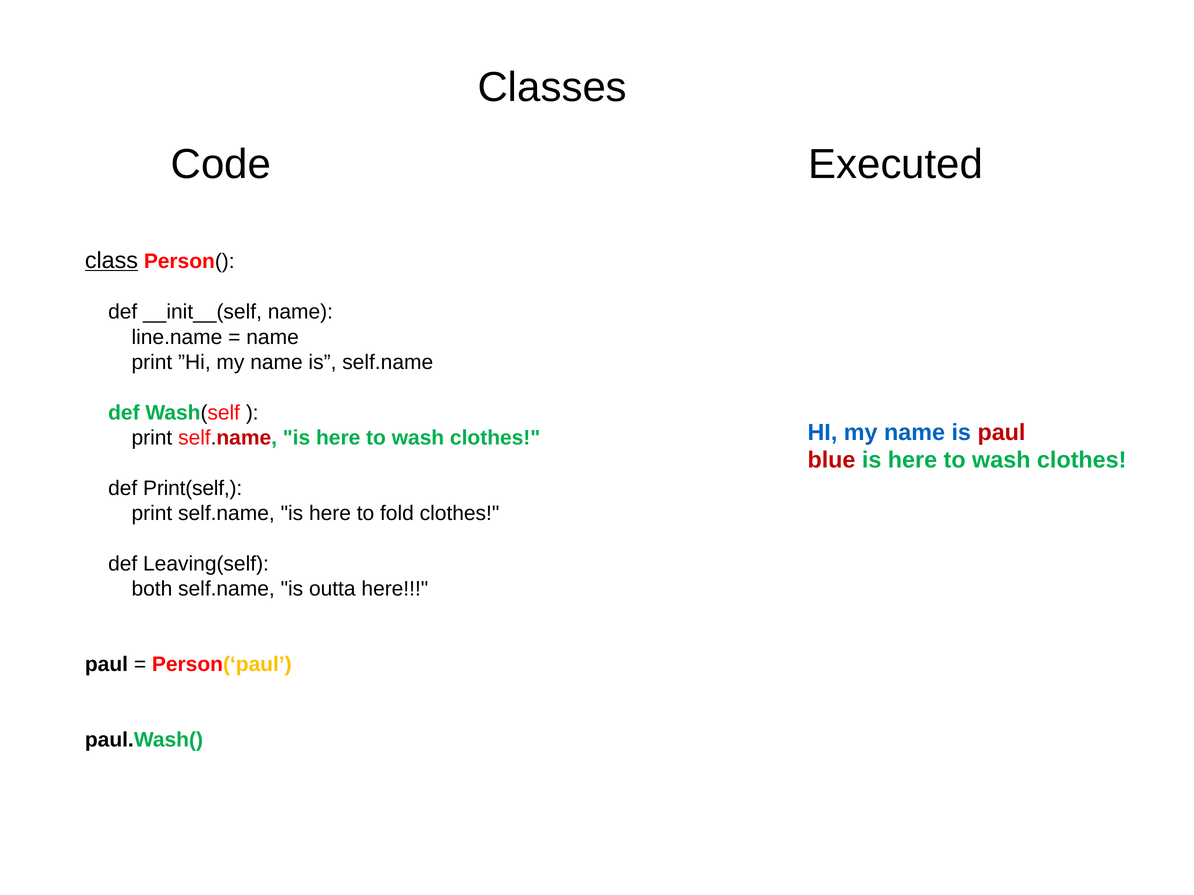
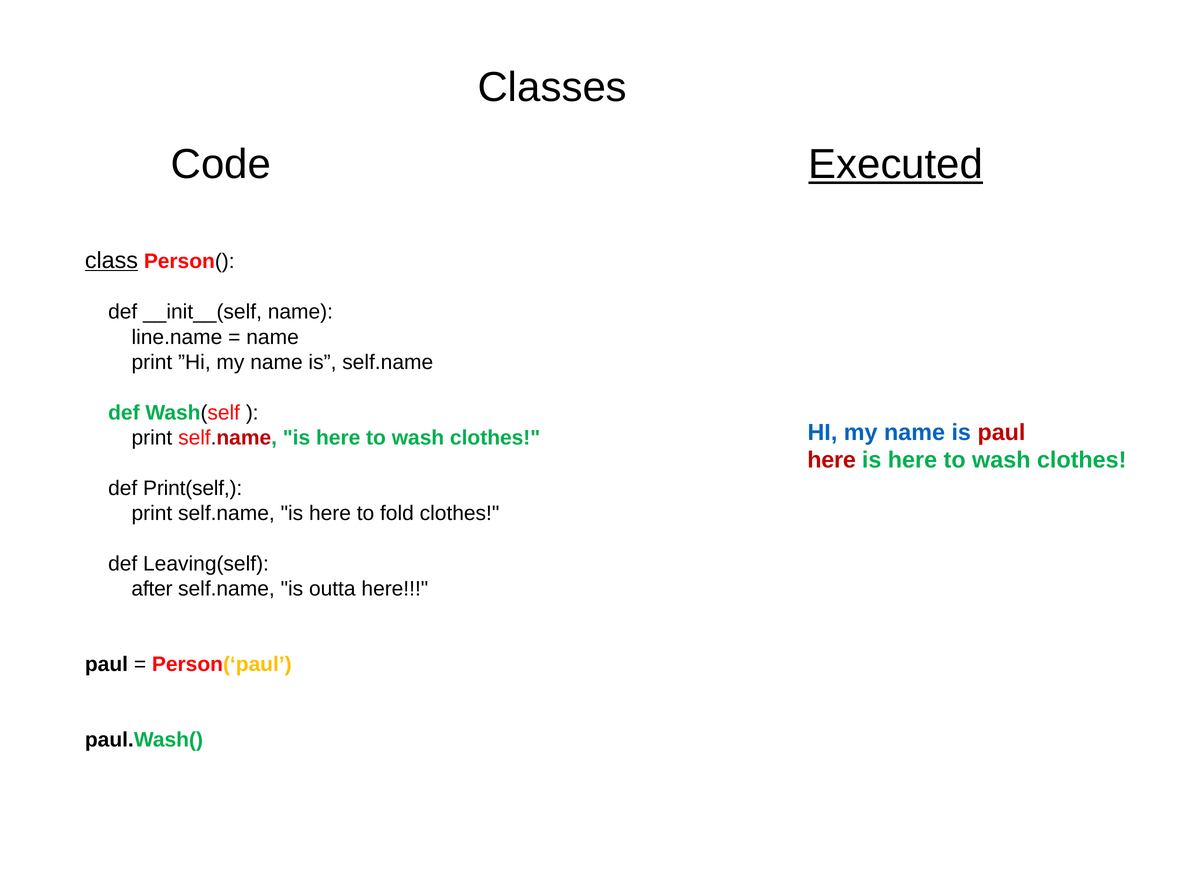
Executed underline: none -> present
blue at (831, 461): blue -> here
both: both -> after
